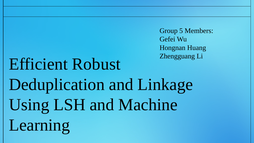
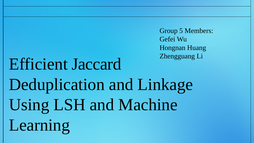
Robust: Robust -> Jaccard
